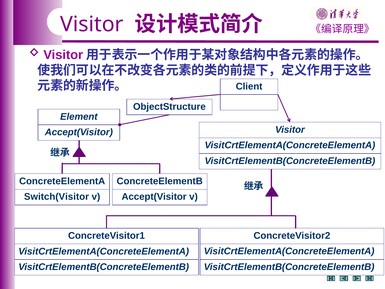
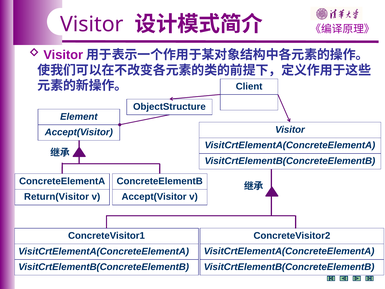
Switch(Visitor: Switch(Visitor -> Return(Visitor
